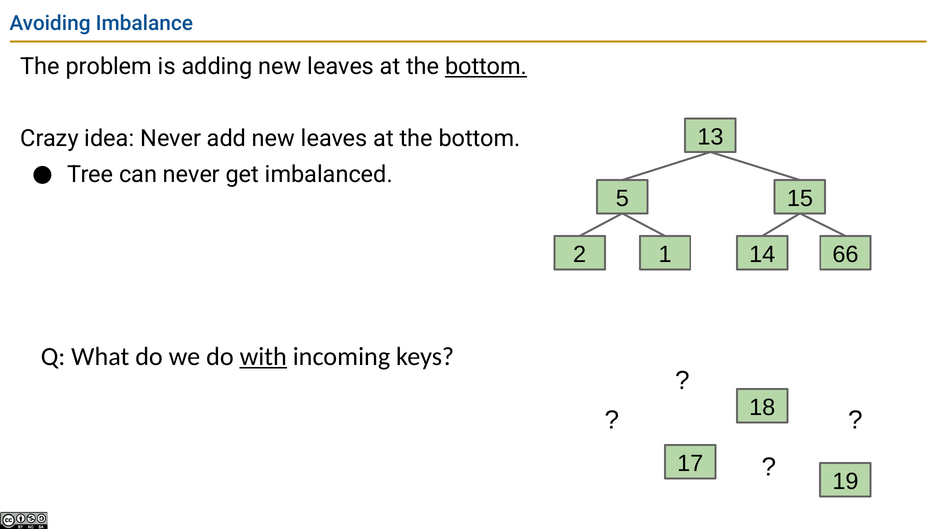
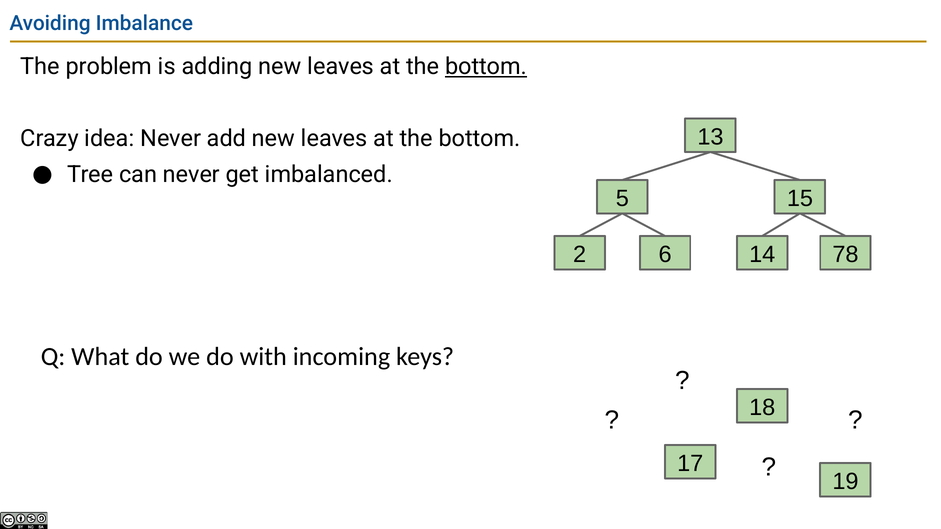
1: 1 -> 6
66: 66 -> 78
with underline: present -> none
